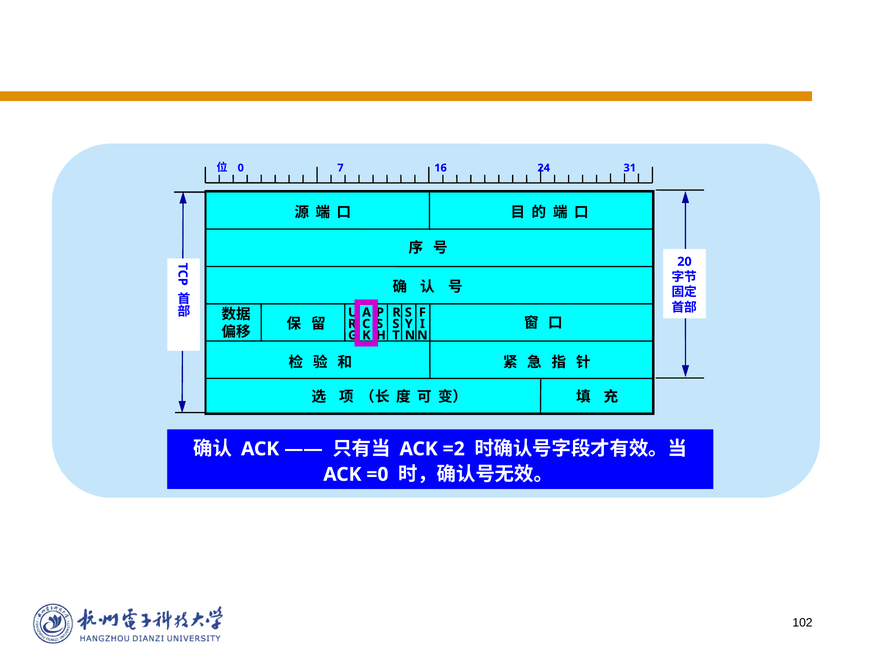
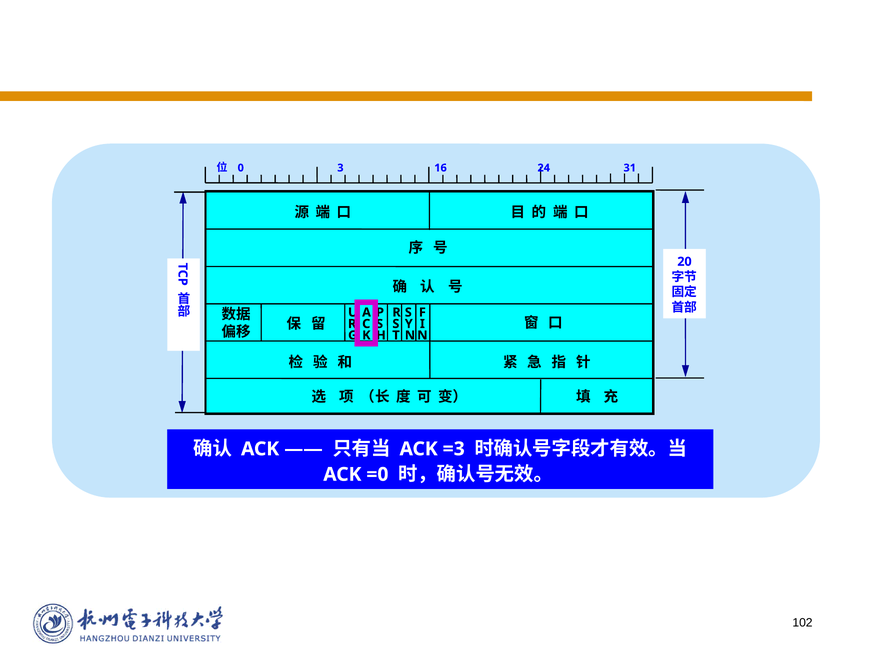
7: 7 -> 3
=2: =2 -> =3
